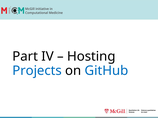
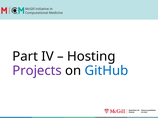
Projects colour: blue -> purple
